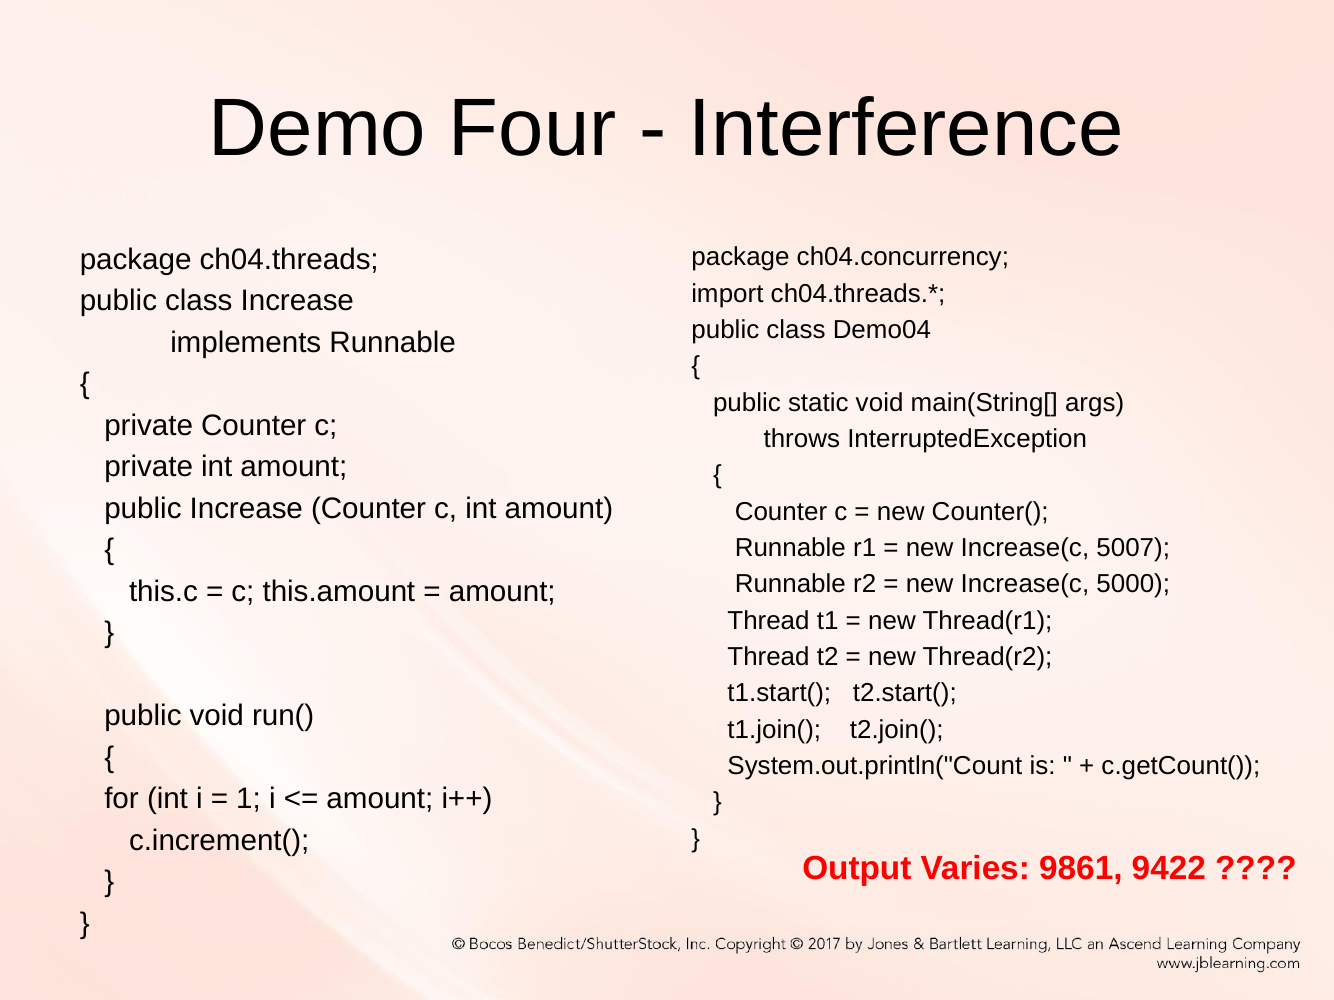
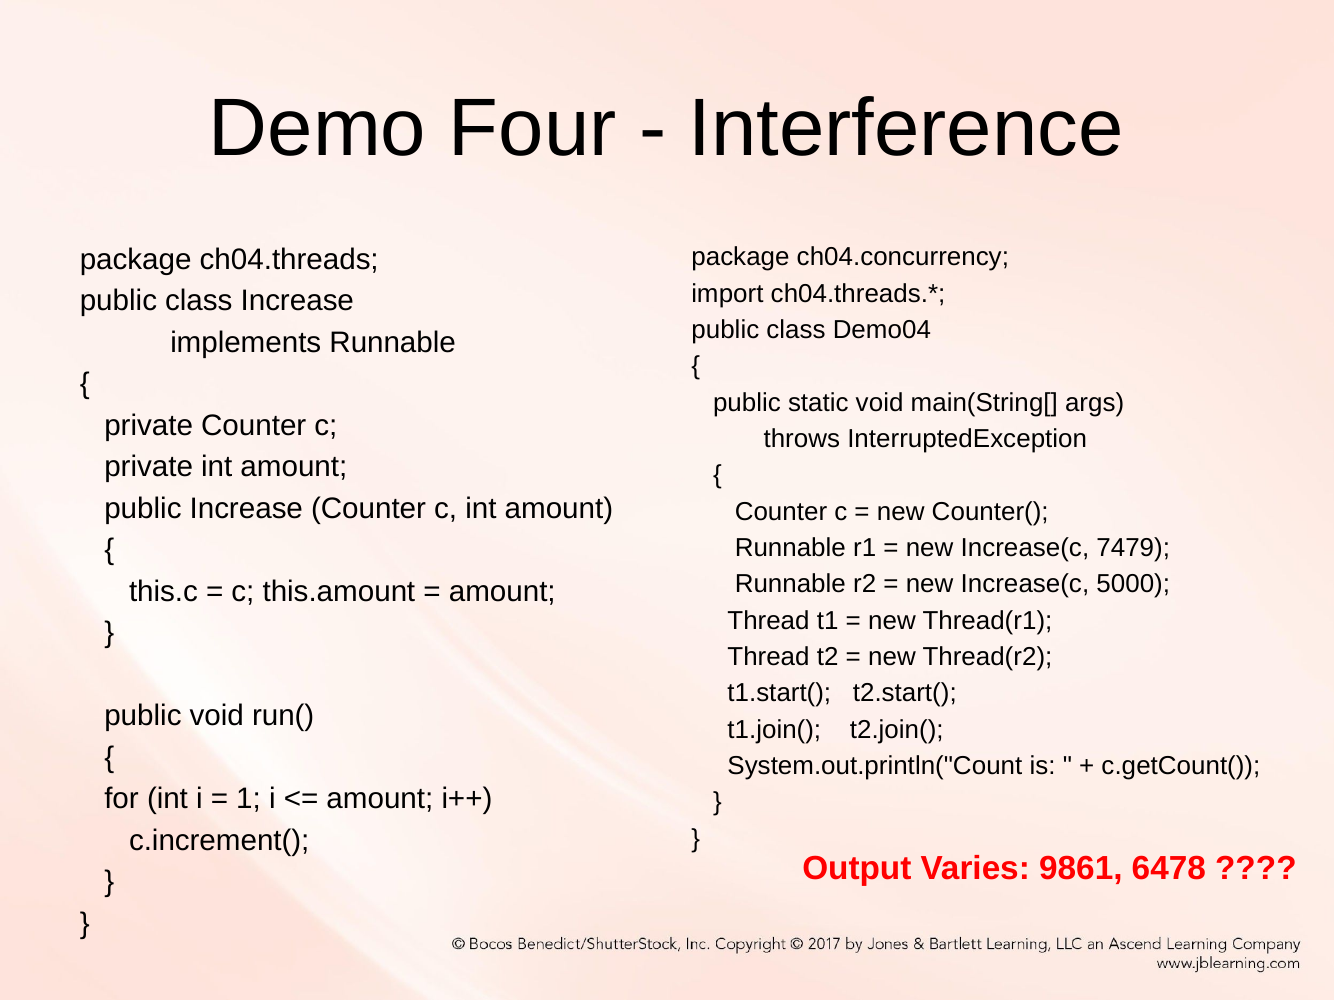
5007: 5007 -> 7479
9422: 9422 -> 6478
